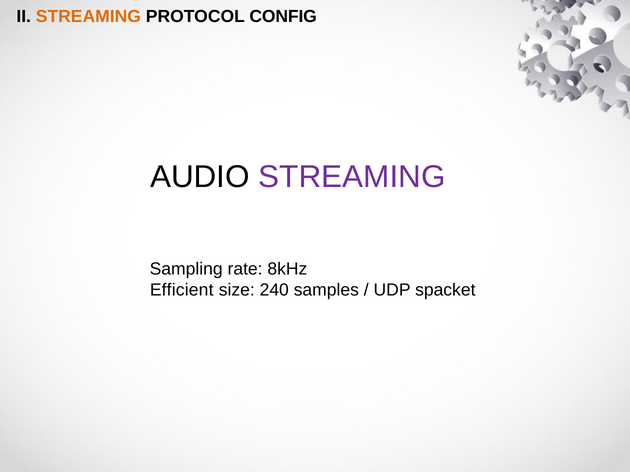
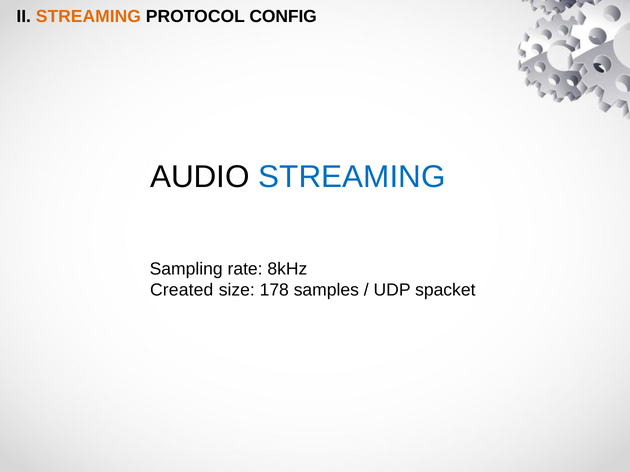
STREAMING at (352, 177) colour: purple -> blue
Efficient: Efficient -> Created
240: 240 -> 178
